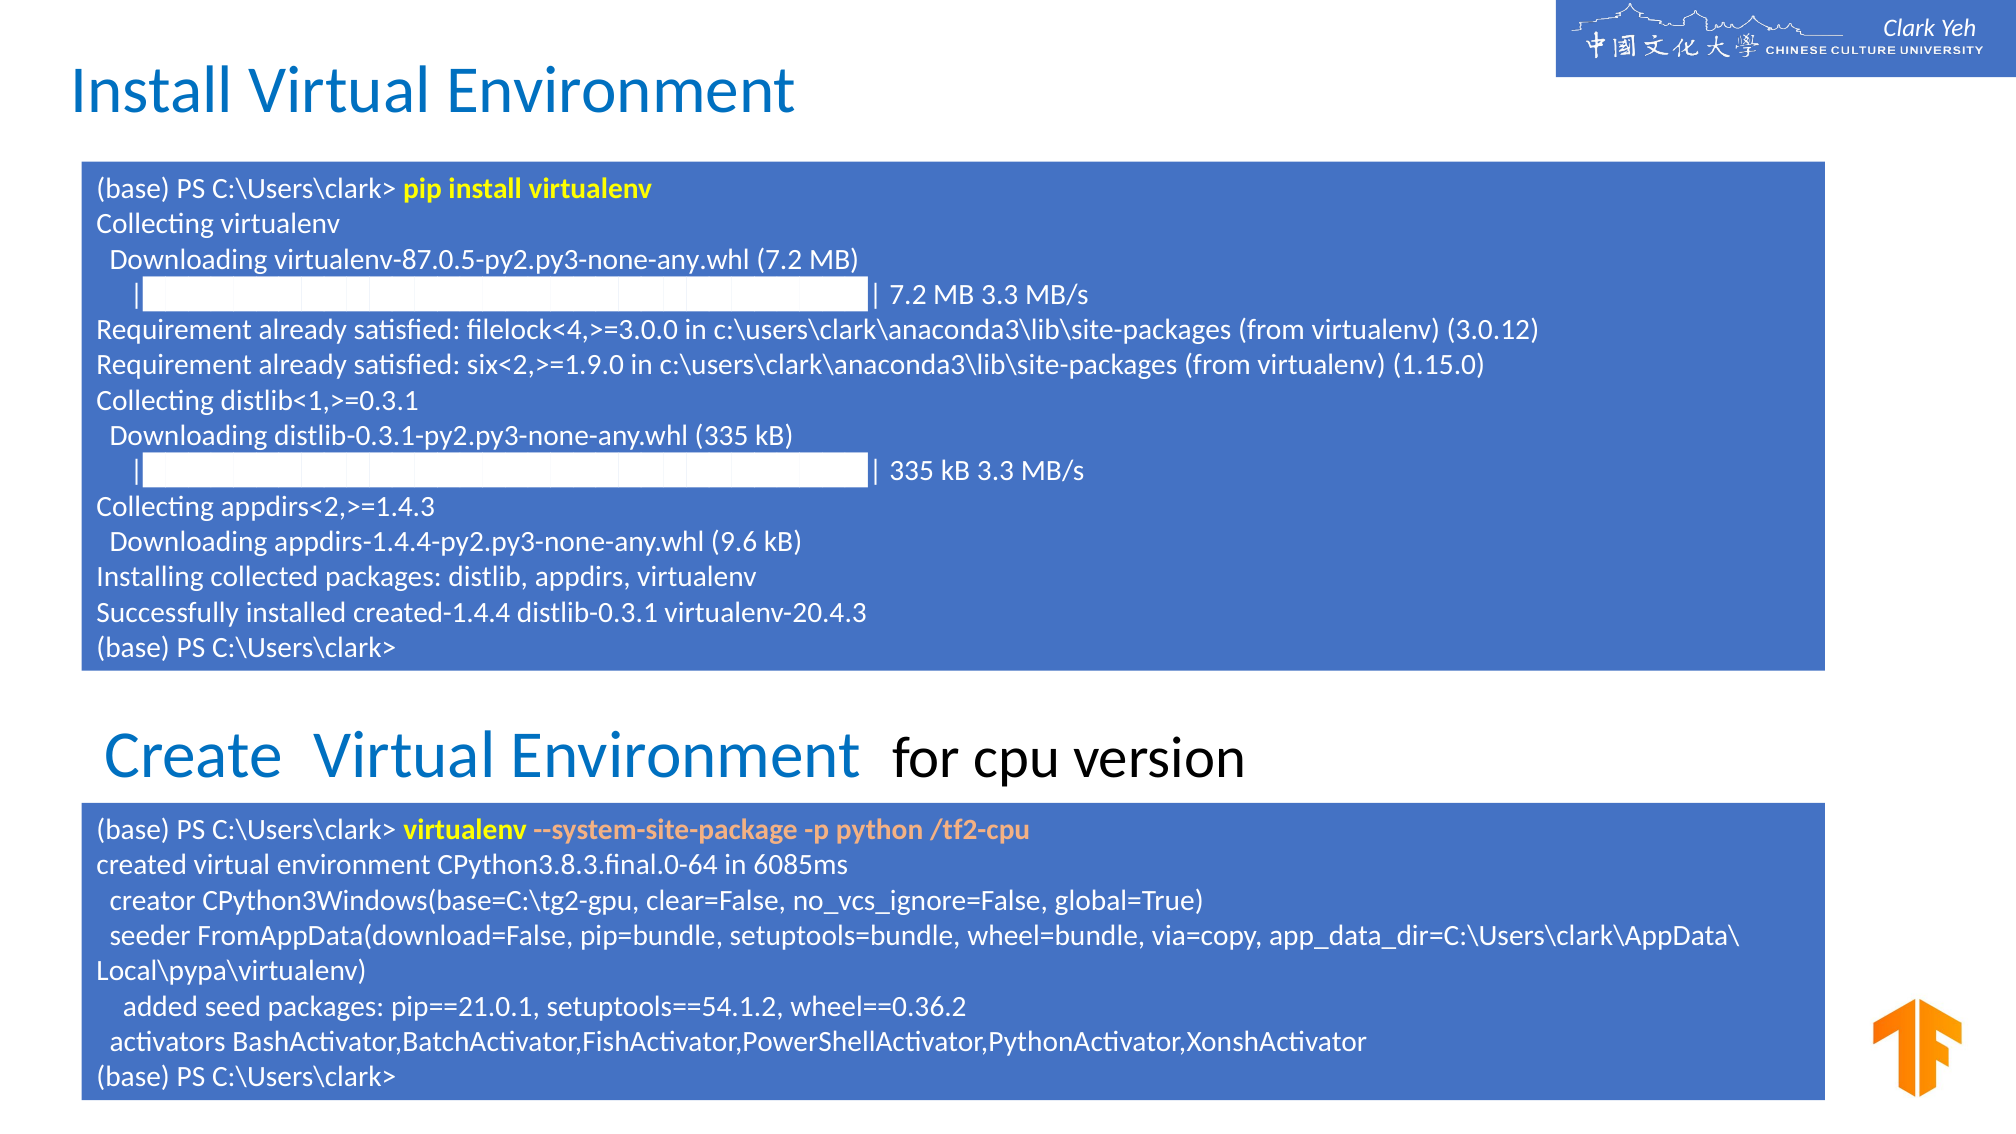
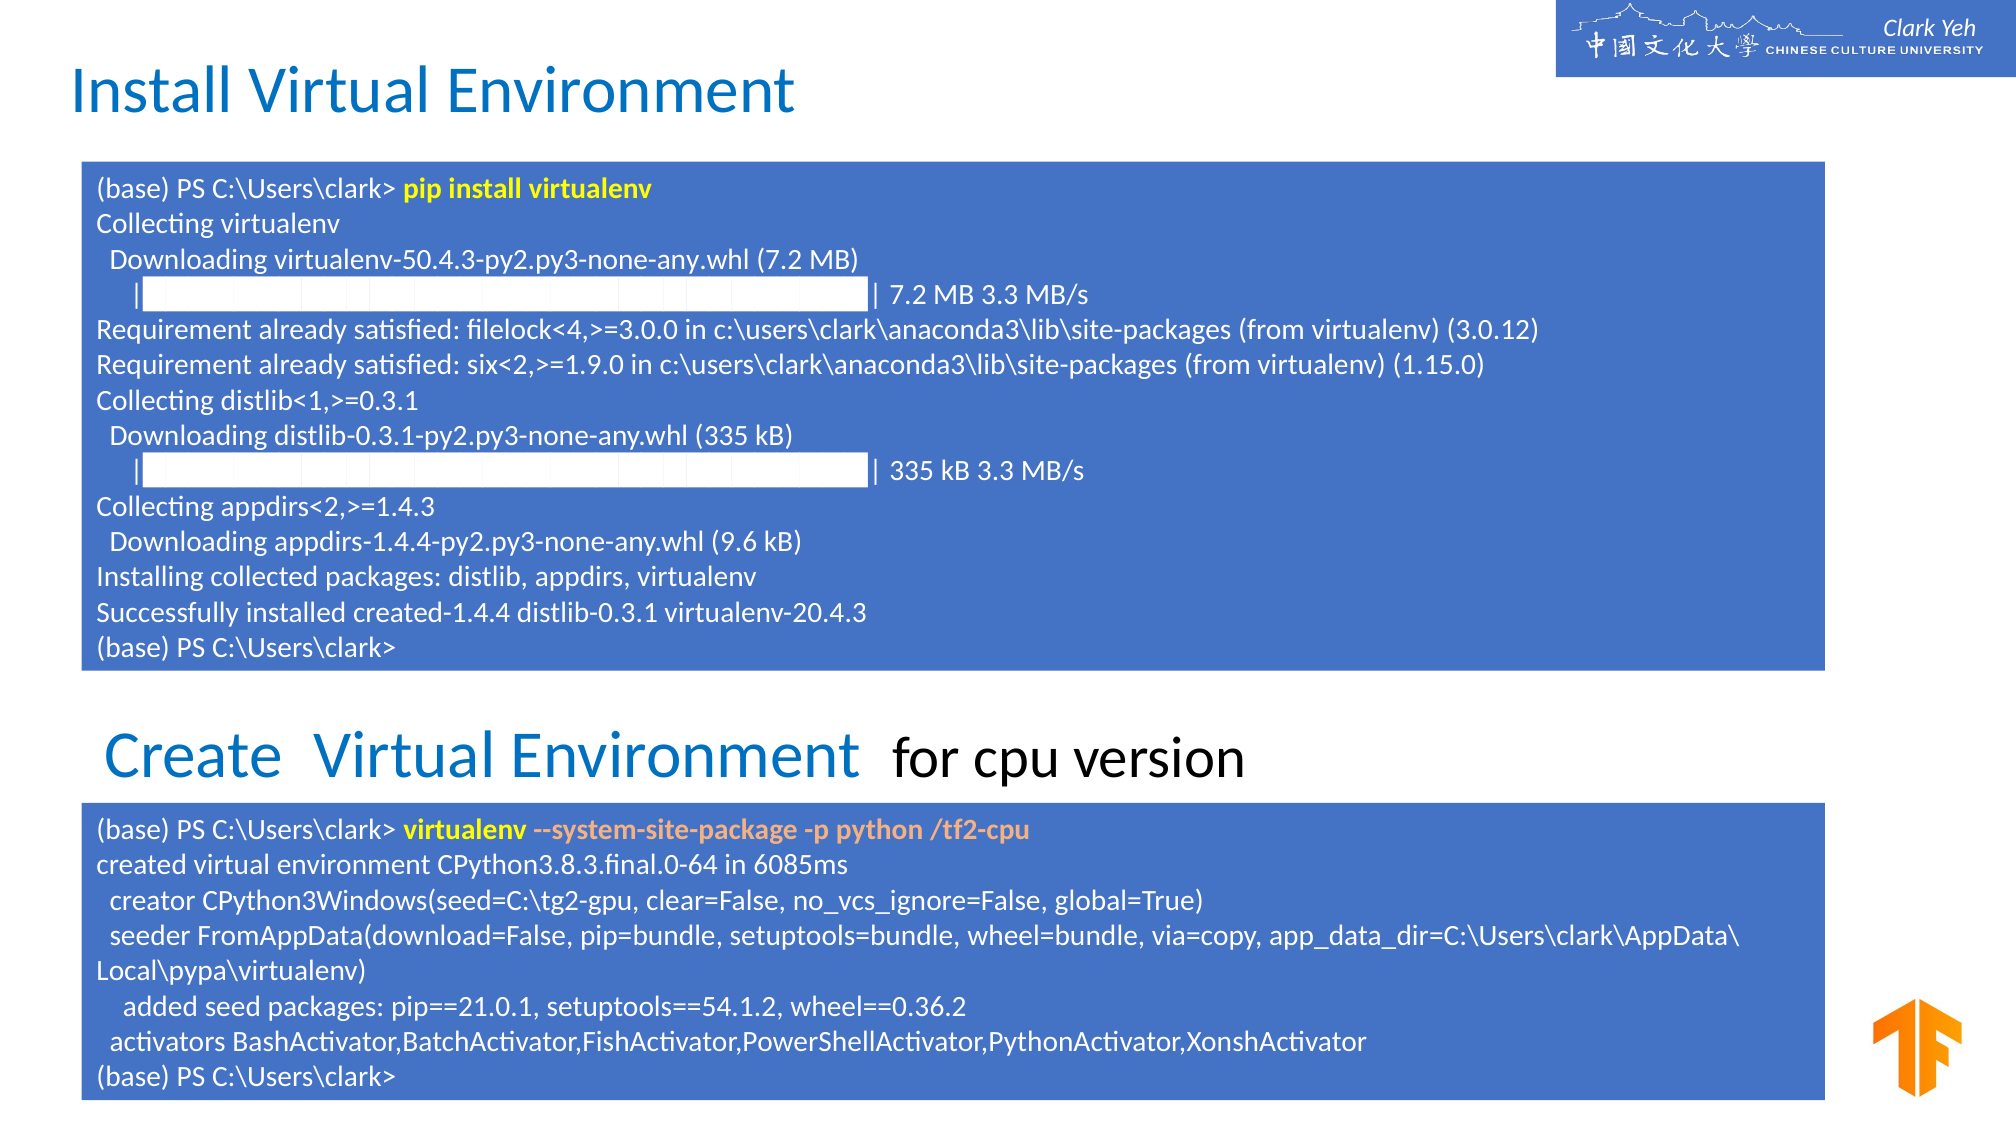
virtualenv-87.0.5-py2.py3-none-any.whl: virtualenv-87.0.5-py2.py3-none-any.whl -> virtualenv-50.4.3-py2.py3-none-any.whl
CPython3Windows(base=C:\tg2-gpu: CPython3Windows(base=C:\tg2-gpu -> CPython3Windows(seed=C:\tg2-gpu
